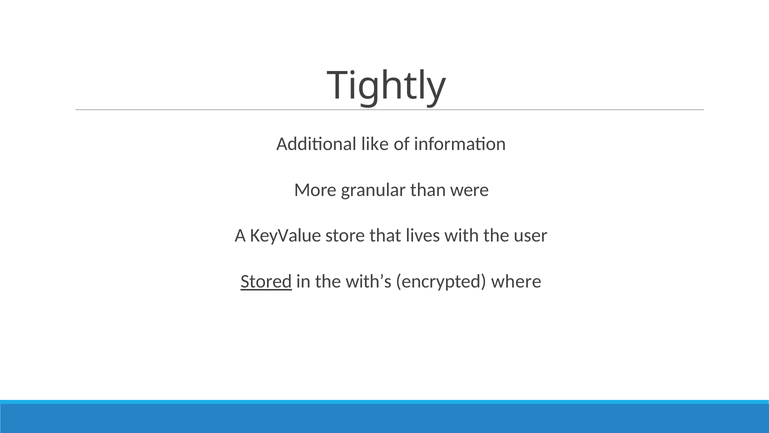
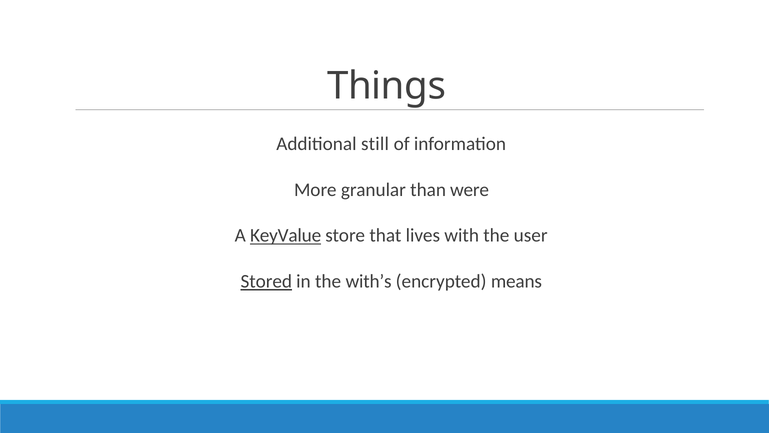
Tightly: Tightly -> Things
like: like -> still
KeyValue underline: none -> present
where: where -> means
